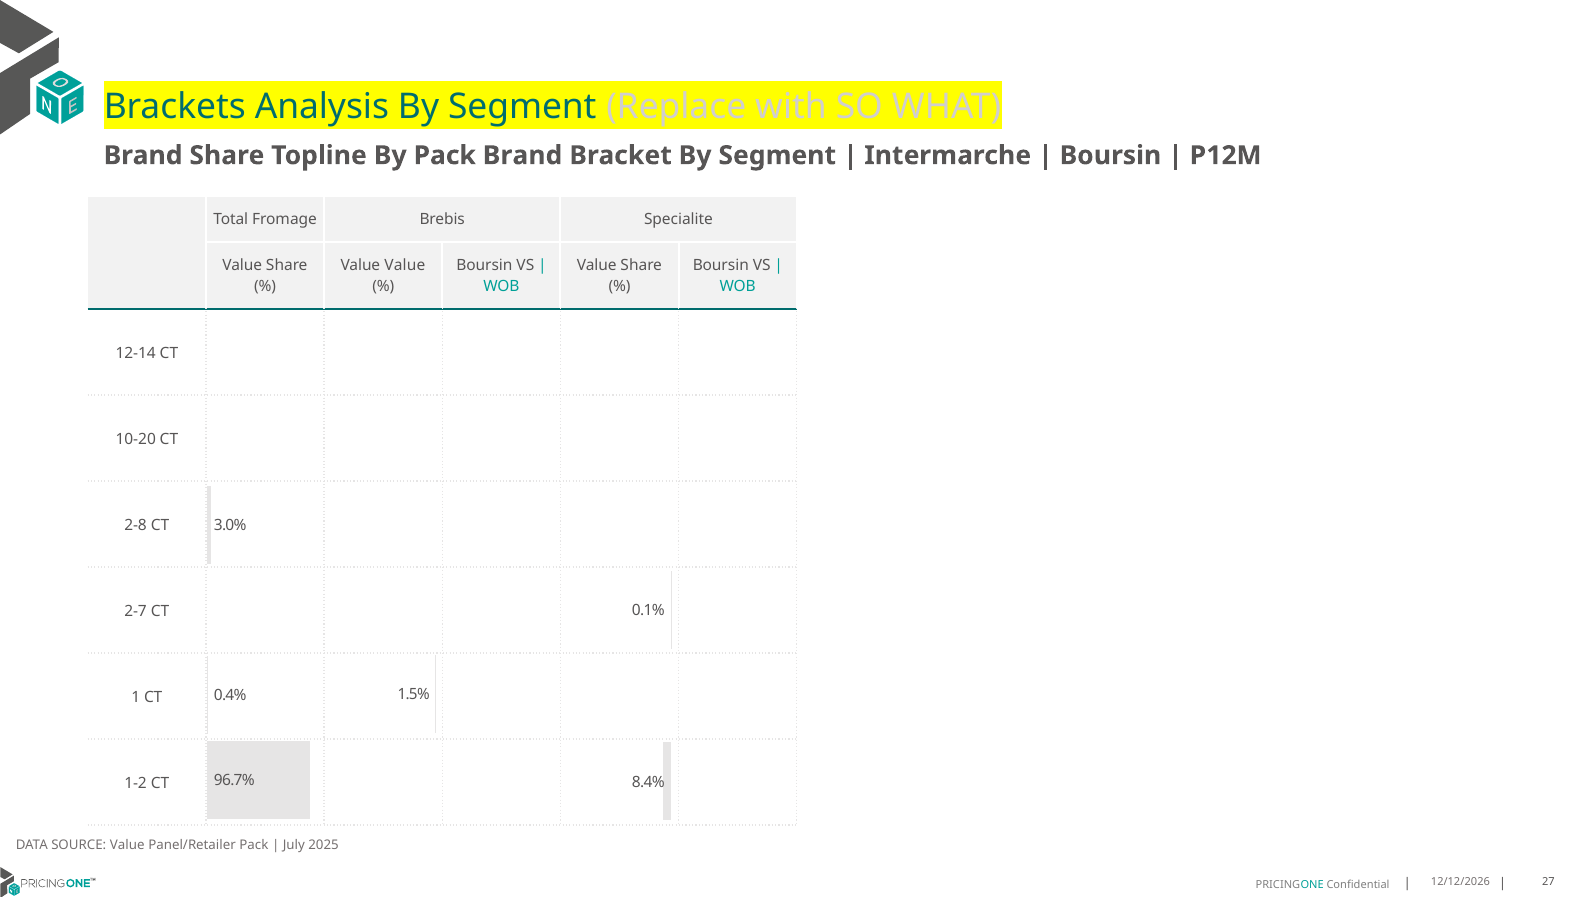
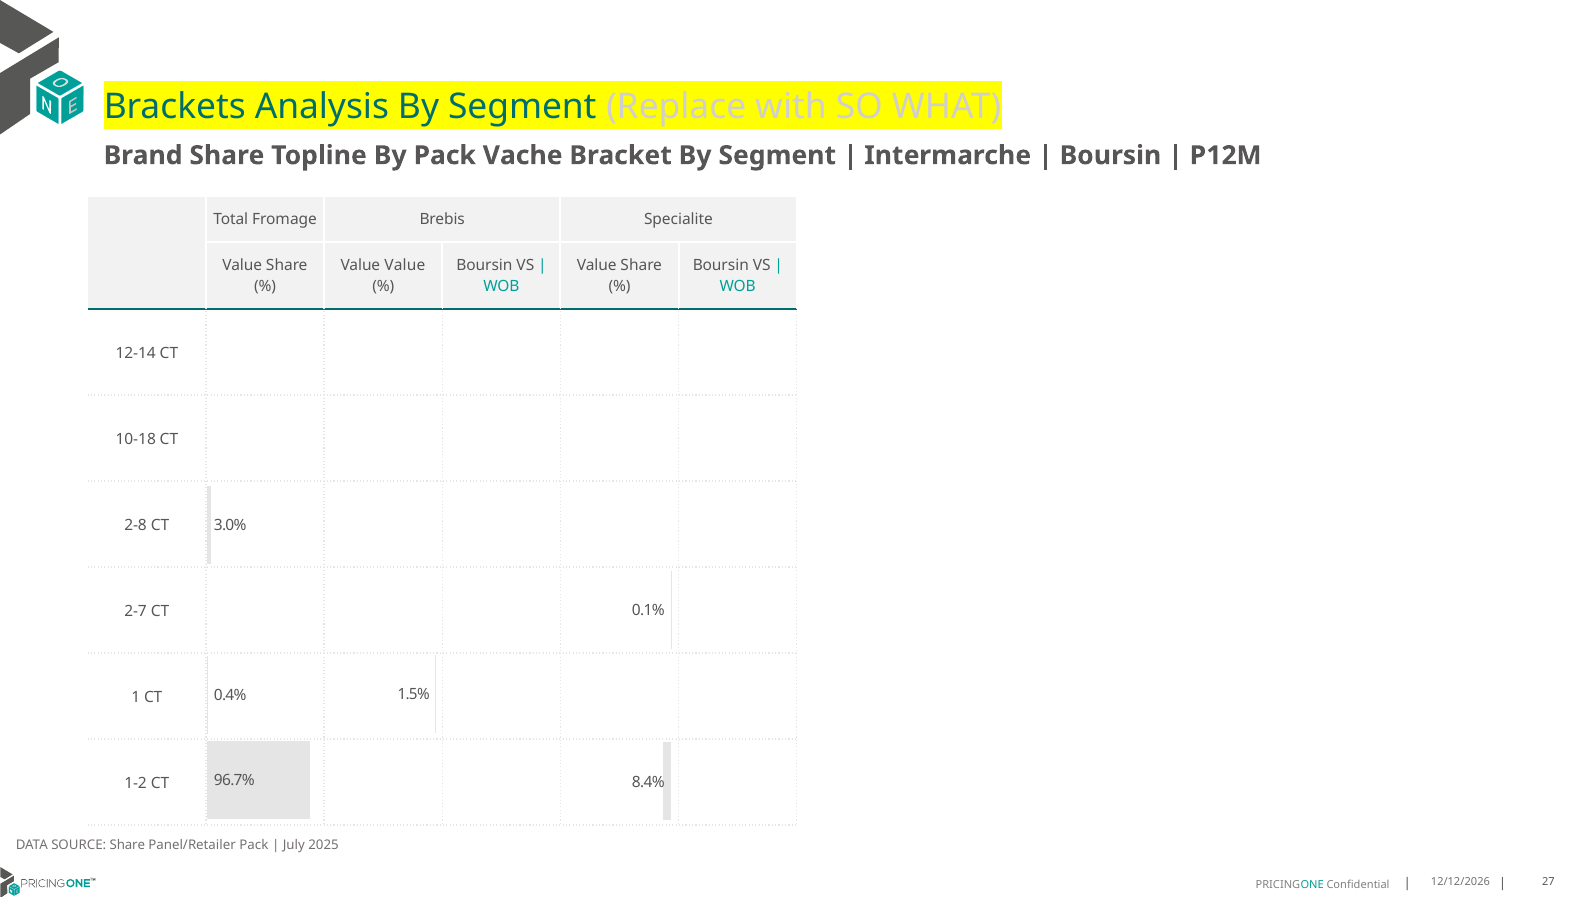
Pack Brand: Brand -> Vache
10-20: 10-20 -> 10-18
SOURCE Value: Value -> Share
